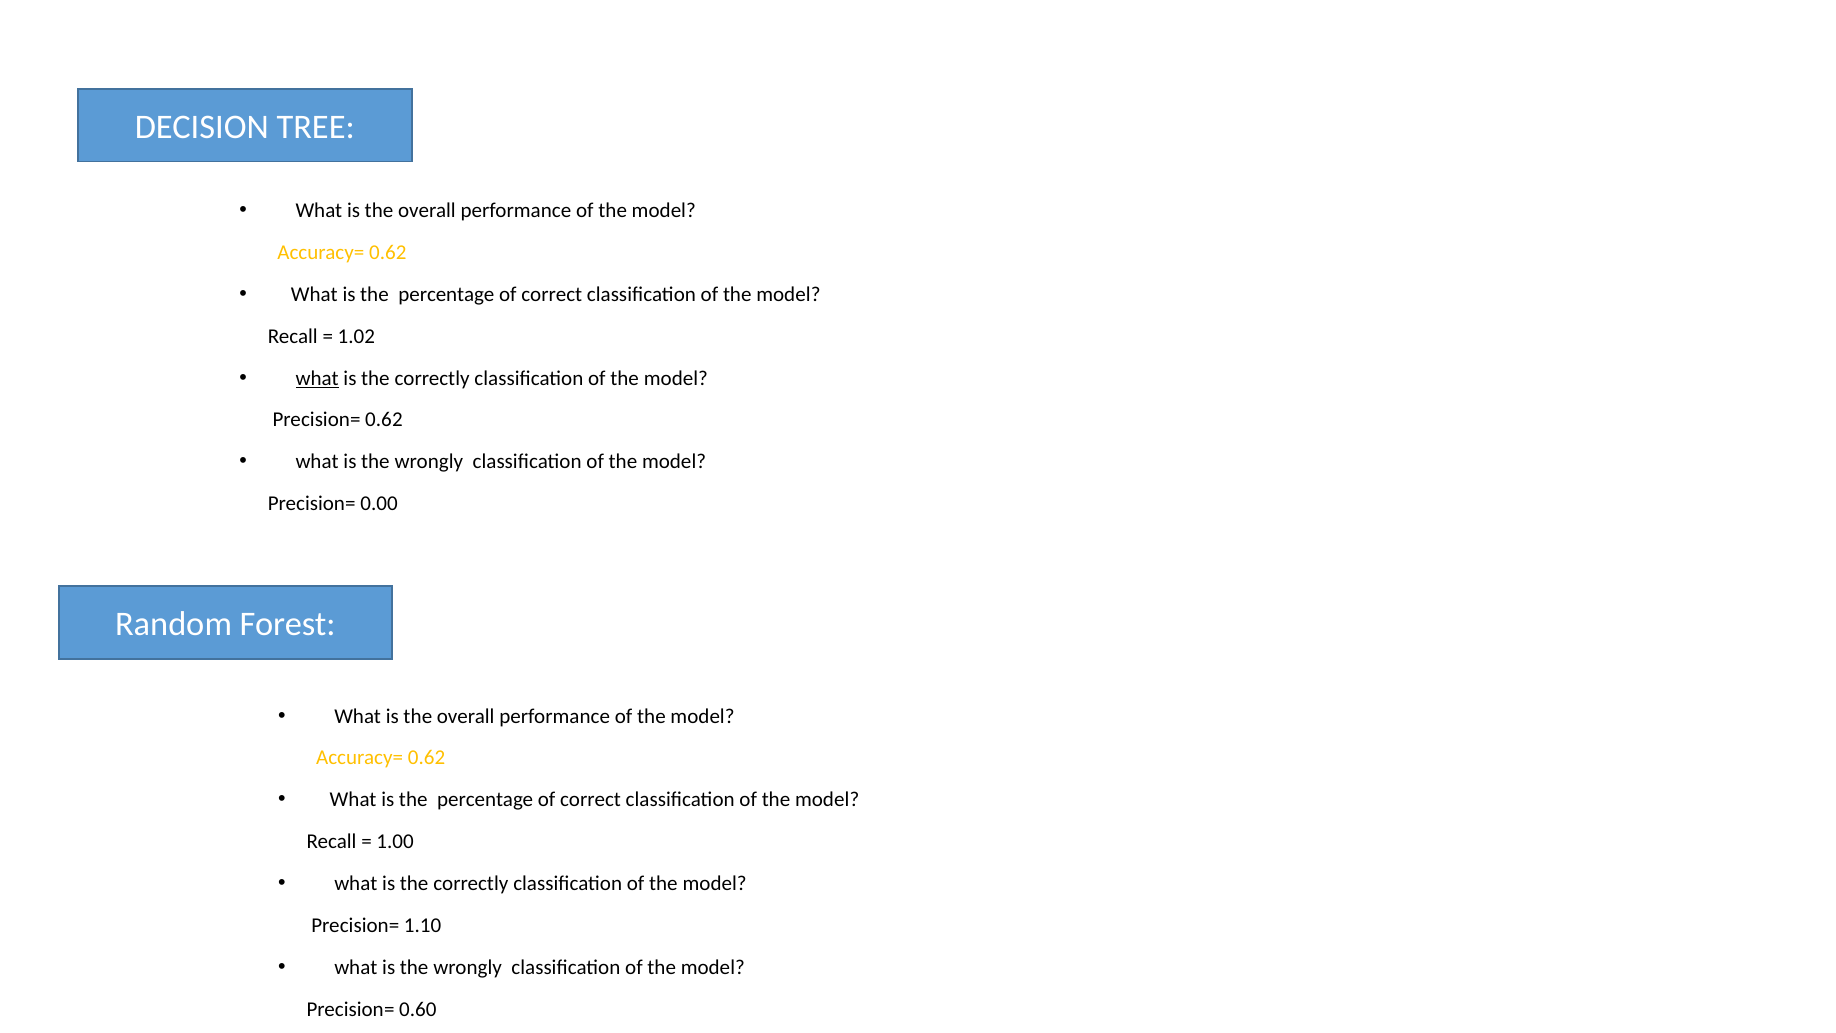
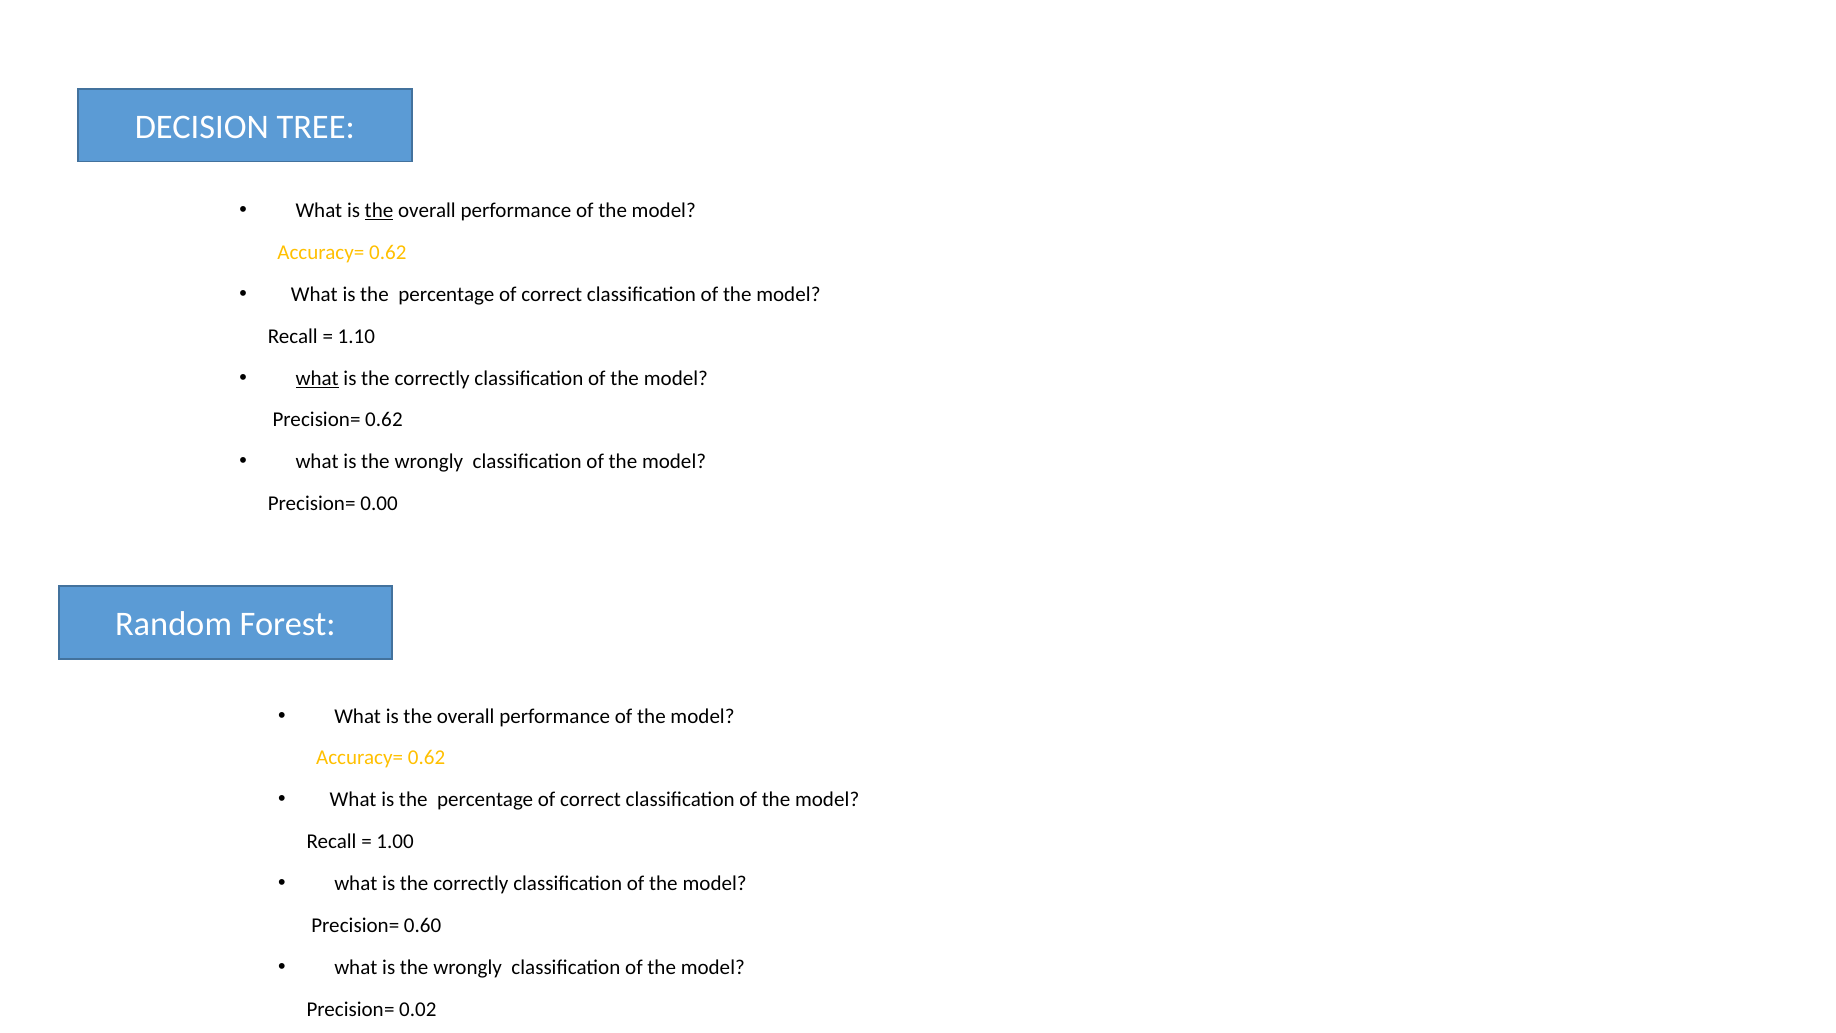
the at (379, 211) underline: none -> present
1.02: 1.02 -> 1.10
1.10: 1.10 -> 0.60
0.60: 0.60 -> 0.02
